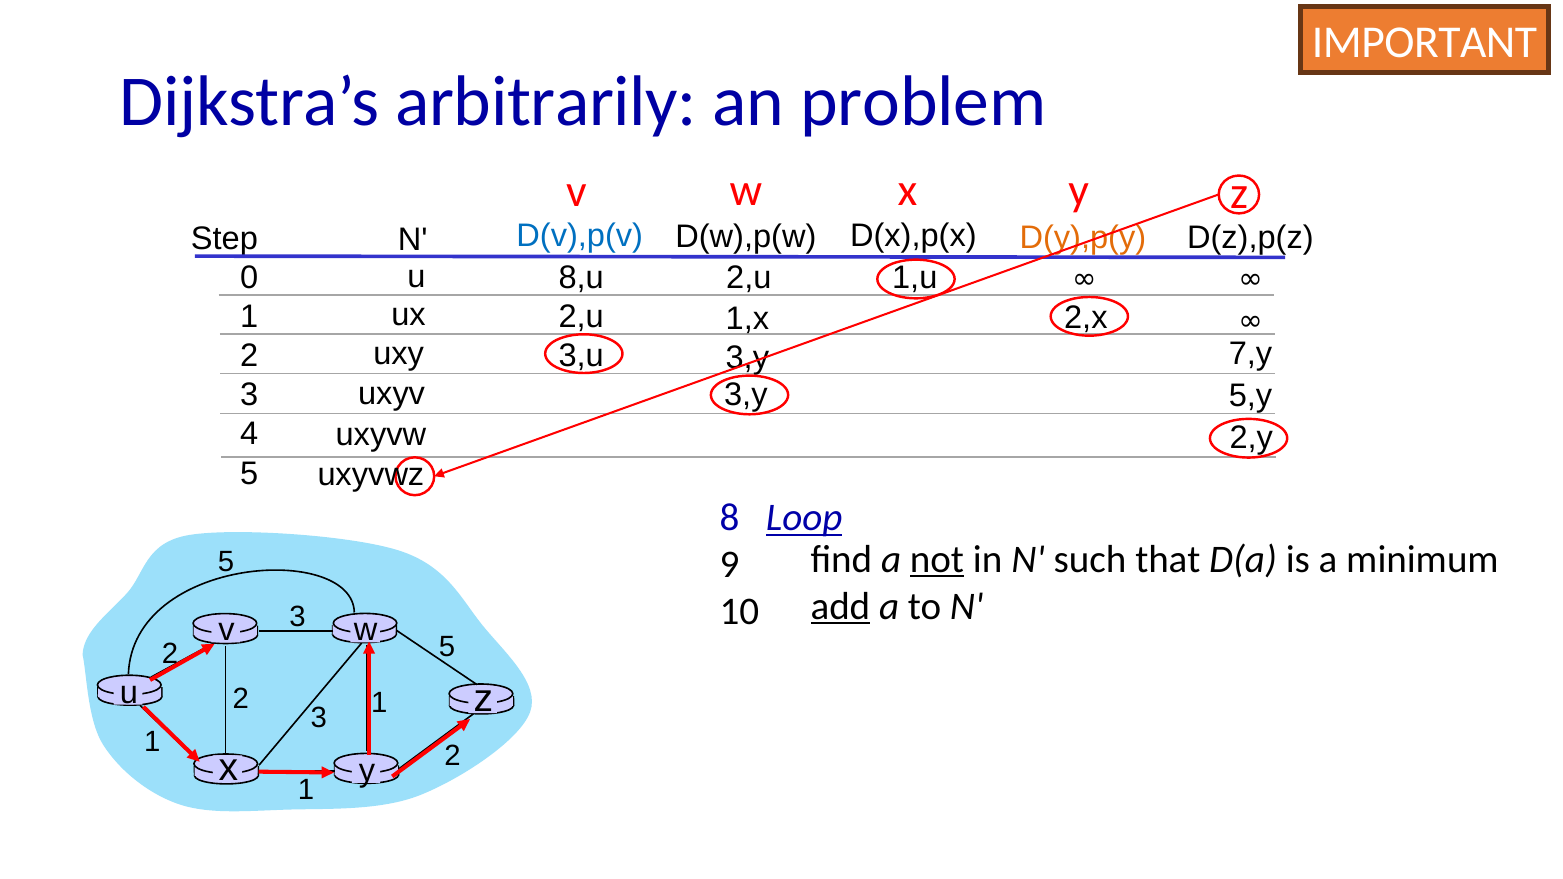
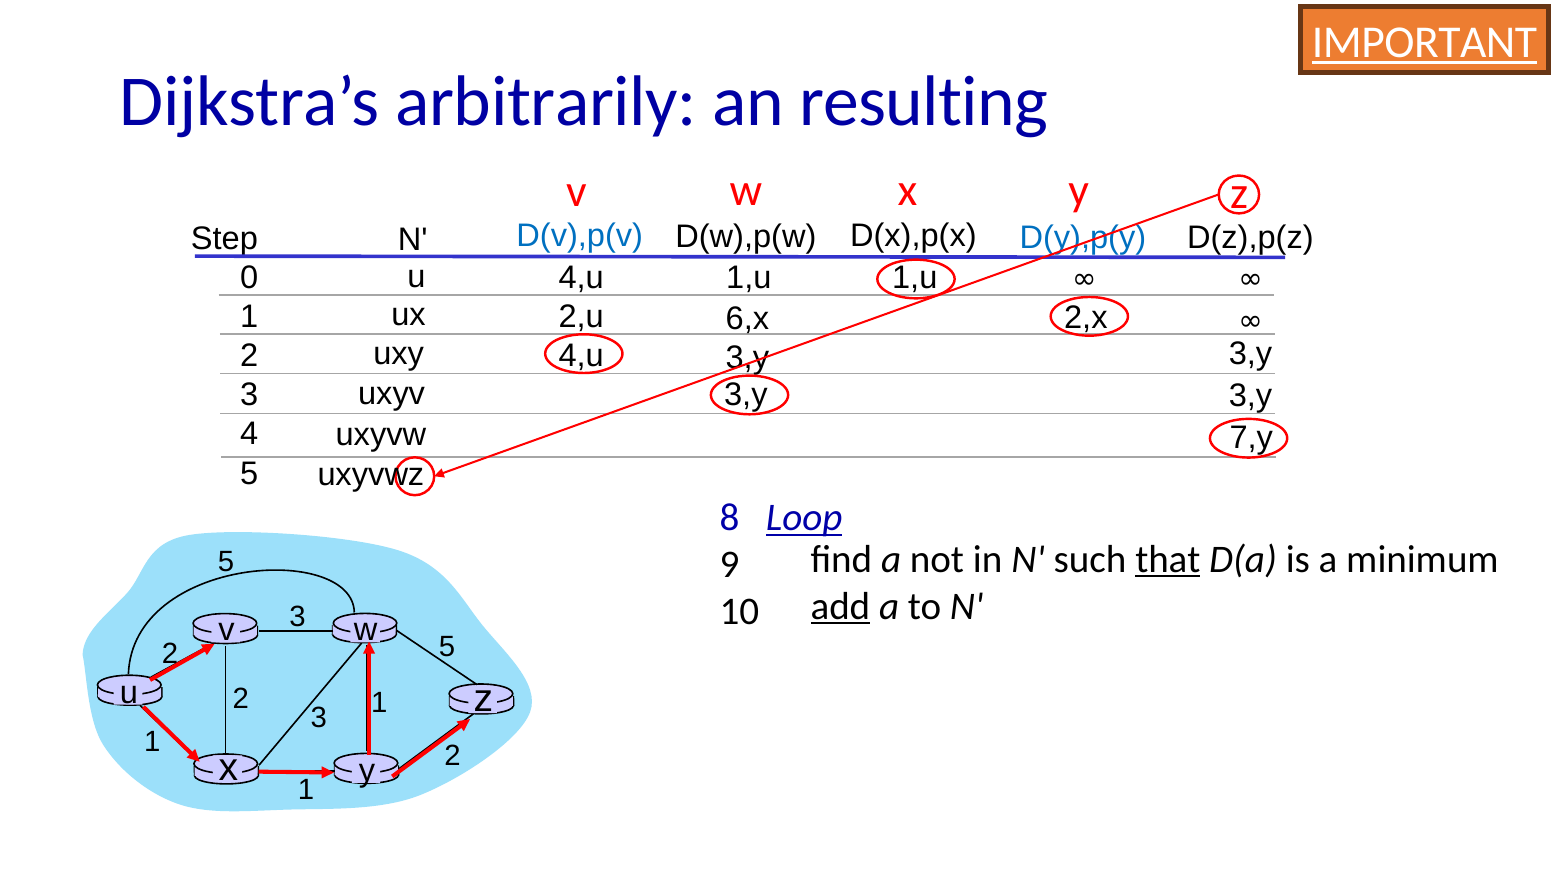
IMPORTANT underline: none -> present
problem: problem -> resulting
D(y),p(y colour: orange -> blue
2,u at (749, 278): 2,u -> 1,u
8,u at (581, 278): 8,u -> 4,u
1,x: 1,x -> 6,x
uxy 7,y: 7,y -> 3,y
3,u at (581, 356): 3,u -> 4,u
uxyv 5,y: 5,y -> 3,y
2,y: 2,y -> 7,y
not underline: present -> none
that underline: none -> present
